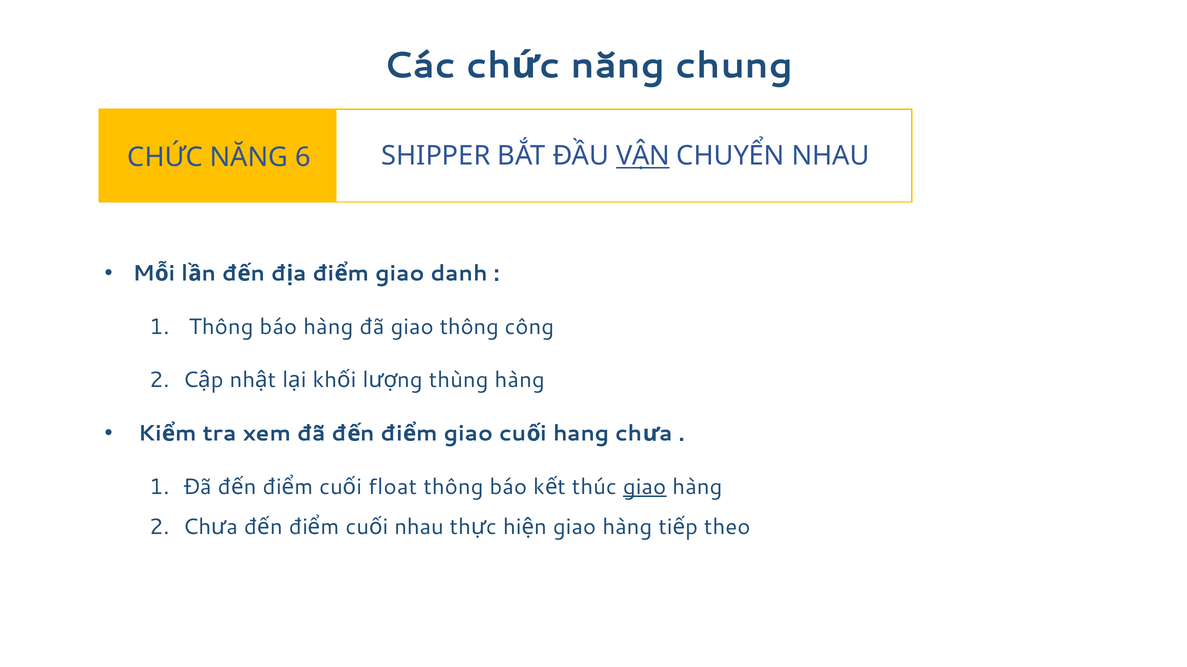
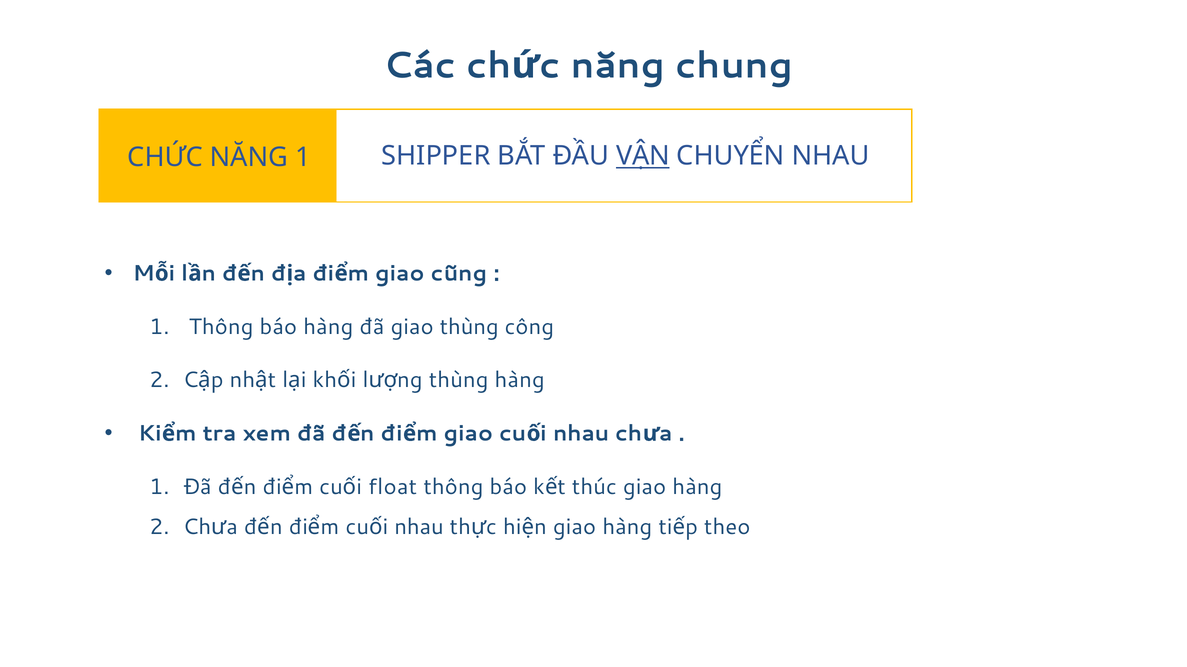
NĂNG 6: 6 -> 1
danh: danh -> cũng
giao thông: thông -> thùng
hang at (581, 434): hang -> nhau
giao at (645, 487) underline: present -> none
